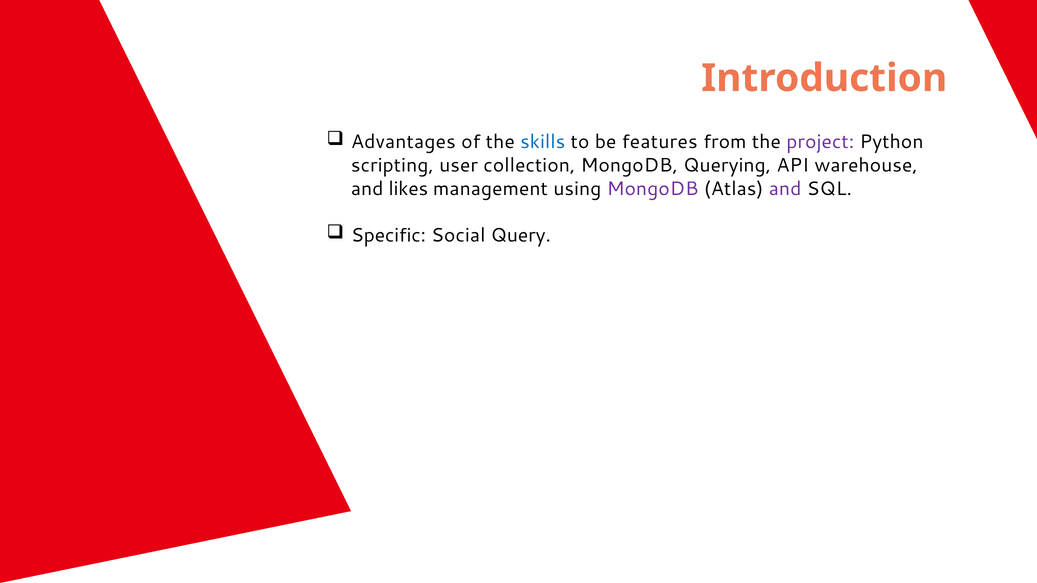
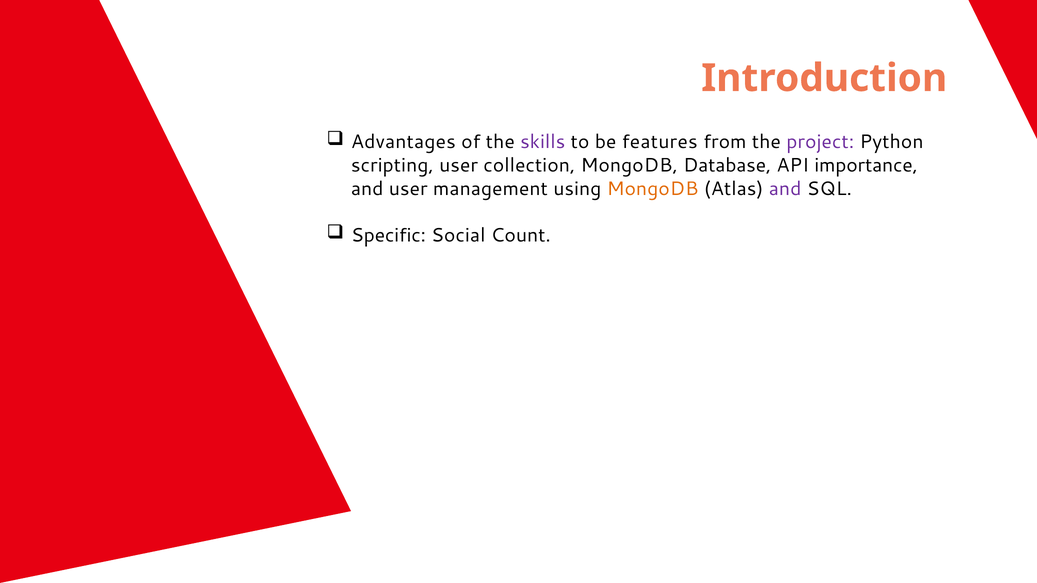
skills colour: blue -> purple
Querying: Querying -> Database
warehouse: warehouse -> importance
and likes: likes -> user
MongoDB at (653, 189) colour: purple -> orange
Query: Query -> Count
